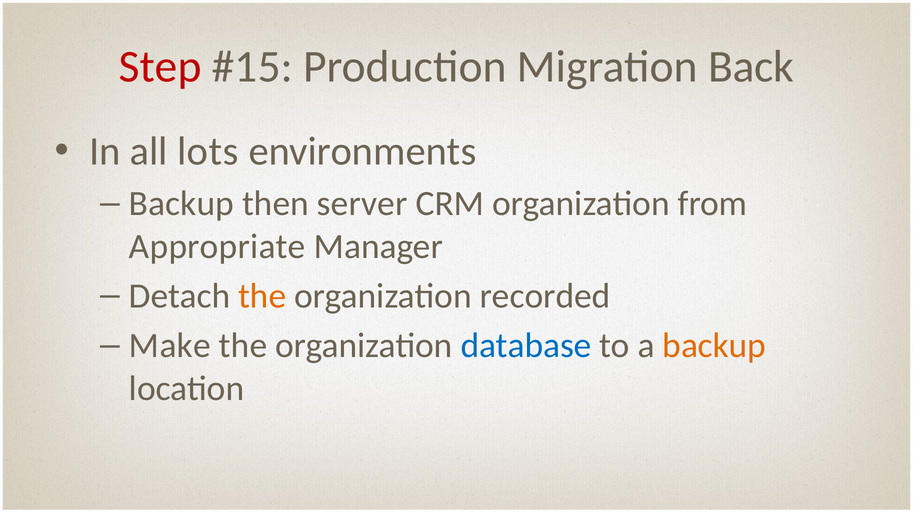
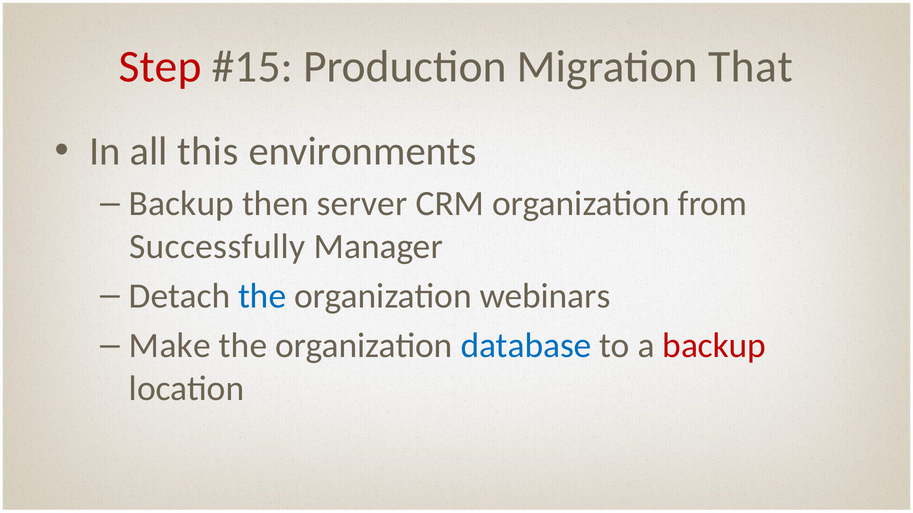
Back: Back -> That
lots: lots -> this
Appropriate: Appropriate -> Successfully
the at (262, 296) colour: orange -> blue
recorded: recorded -> webinars
backup at (714, 346) colour: orange -> red
